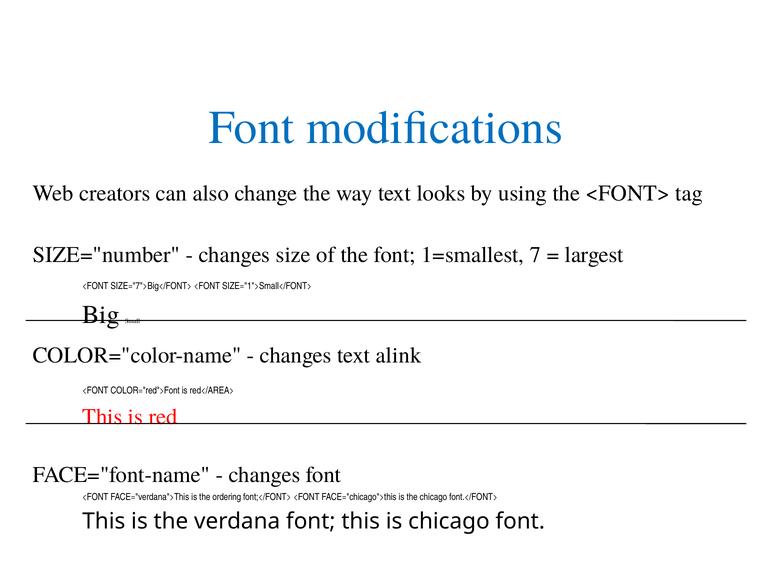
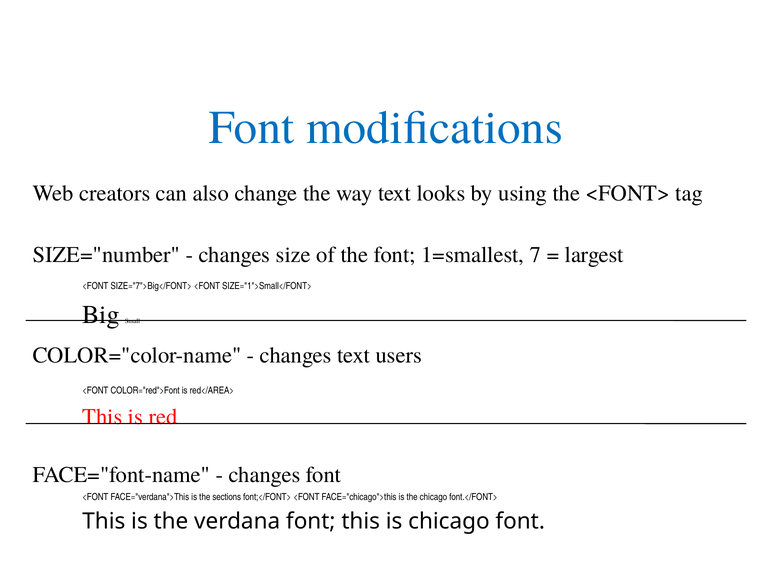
alink: alink -> users
ordering: ordering -> sections
